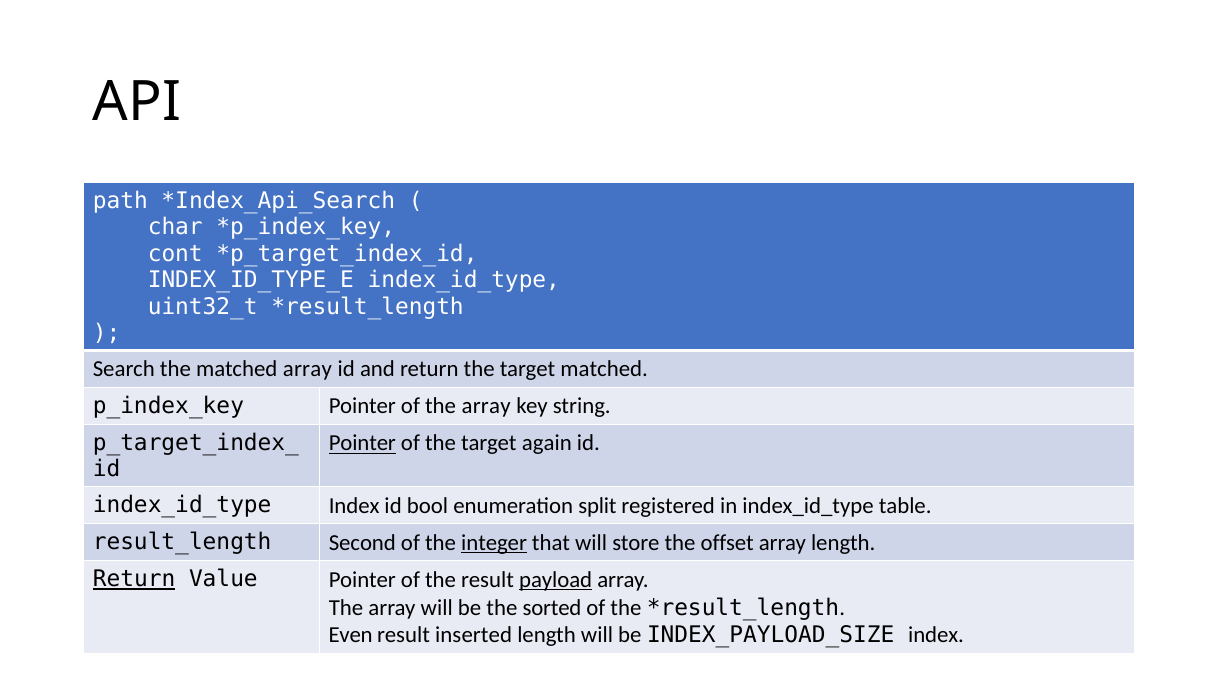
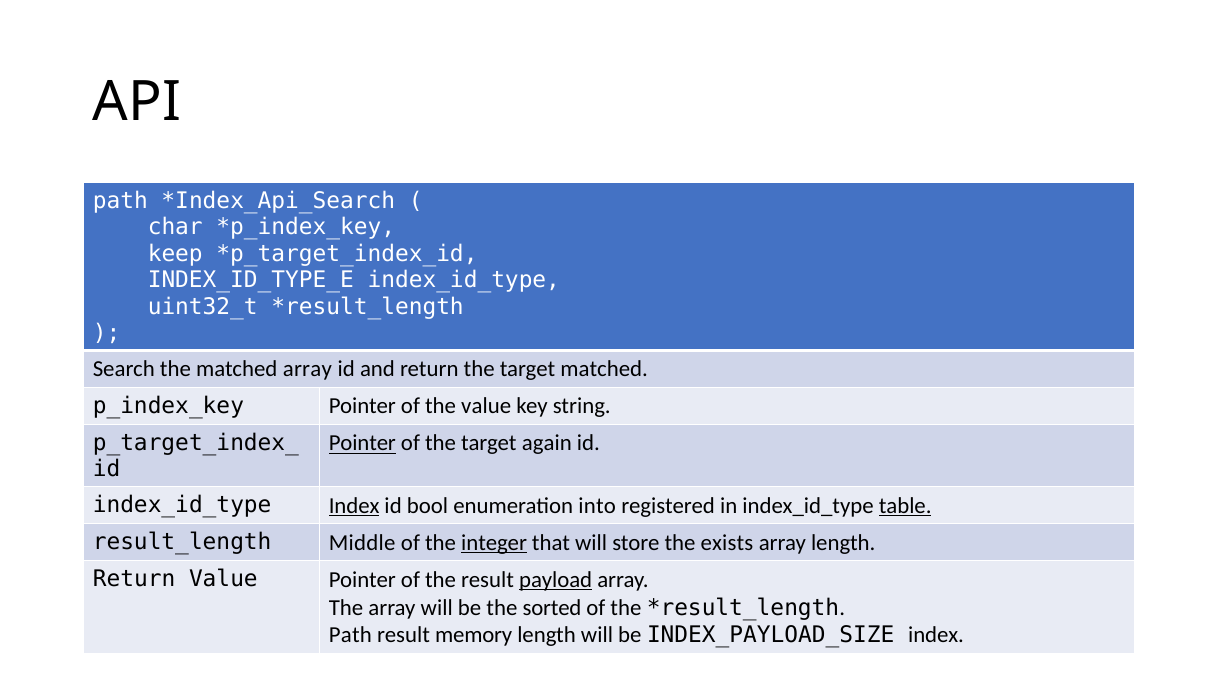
cont: cont -> keep
of the array: array -> value
Index at (354, 506) underline: none -> present
split: split -> into
table underline: none -> present
Second: Second -> Middle
offset: offset -> exists
Return at (134, 579) underline: present -> none
Even at (351, 635): Even -> Path
inserted: inserted -> memory
